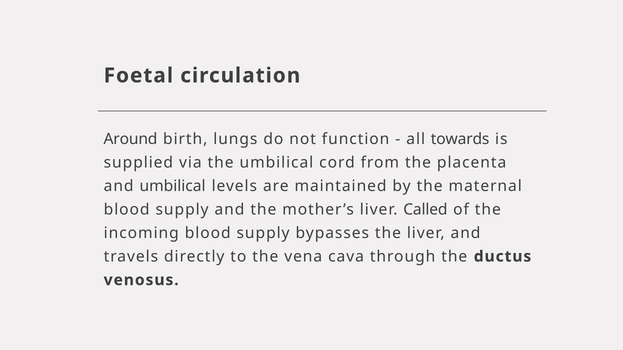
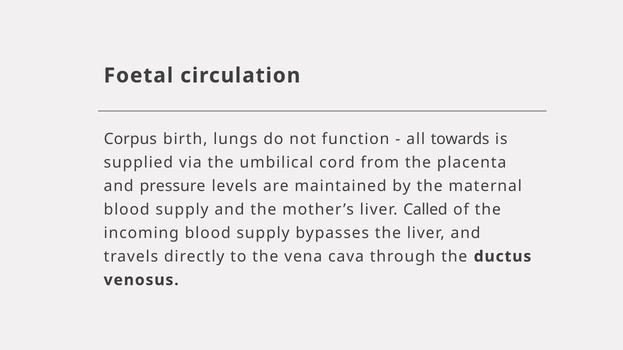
Around: Around -> Corpus
and umbilical: umbilical -> pressure
